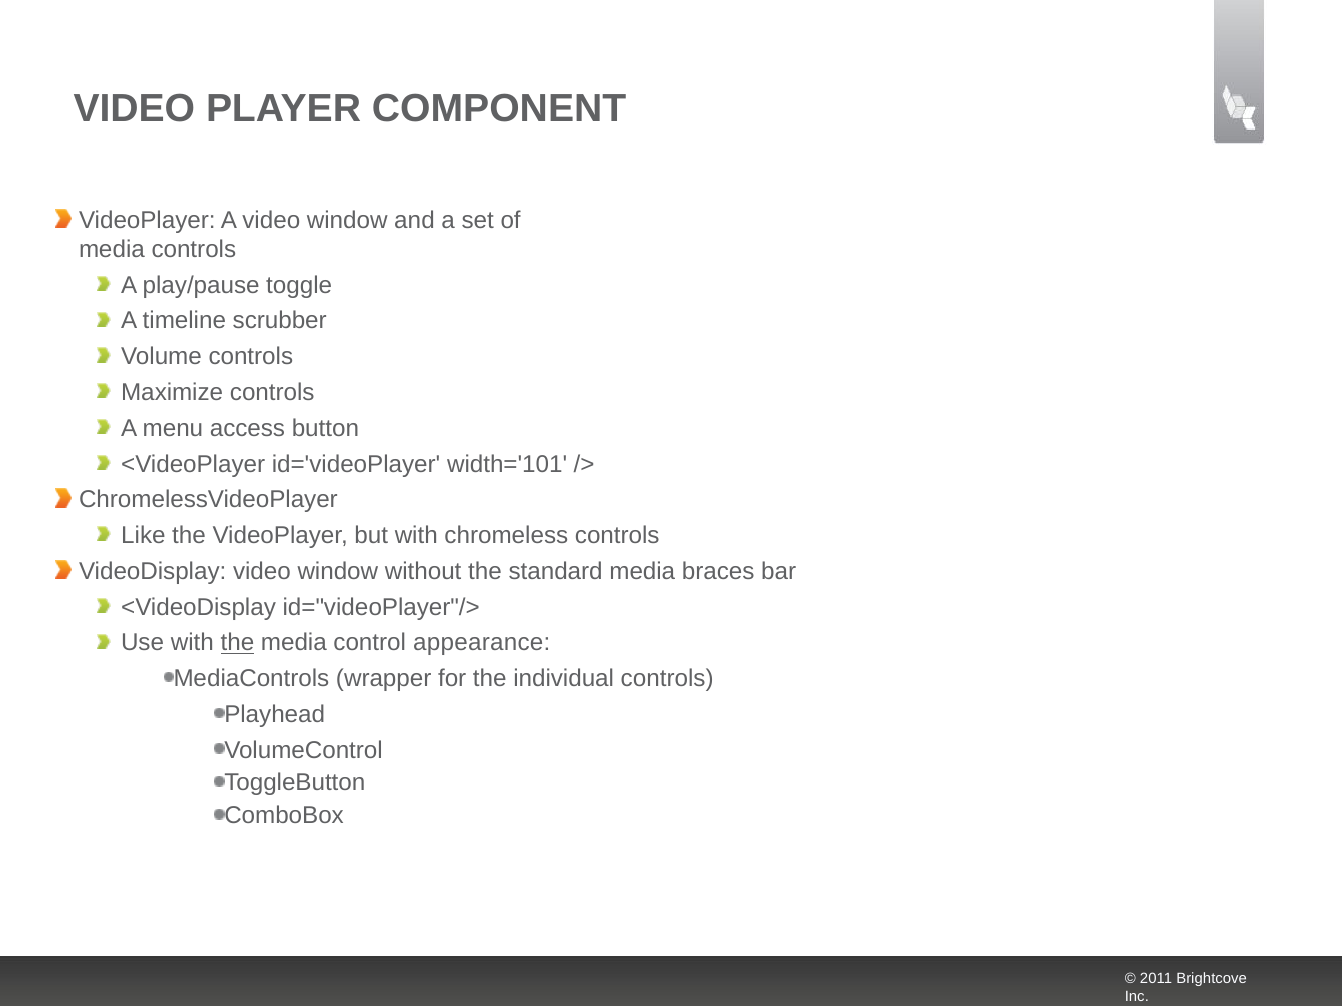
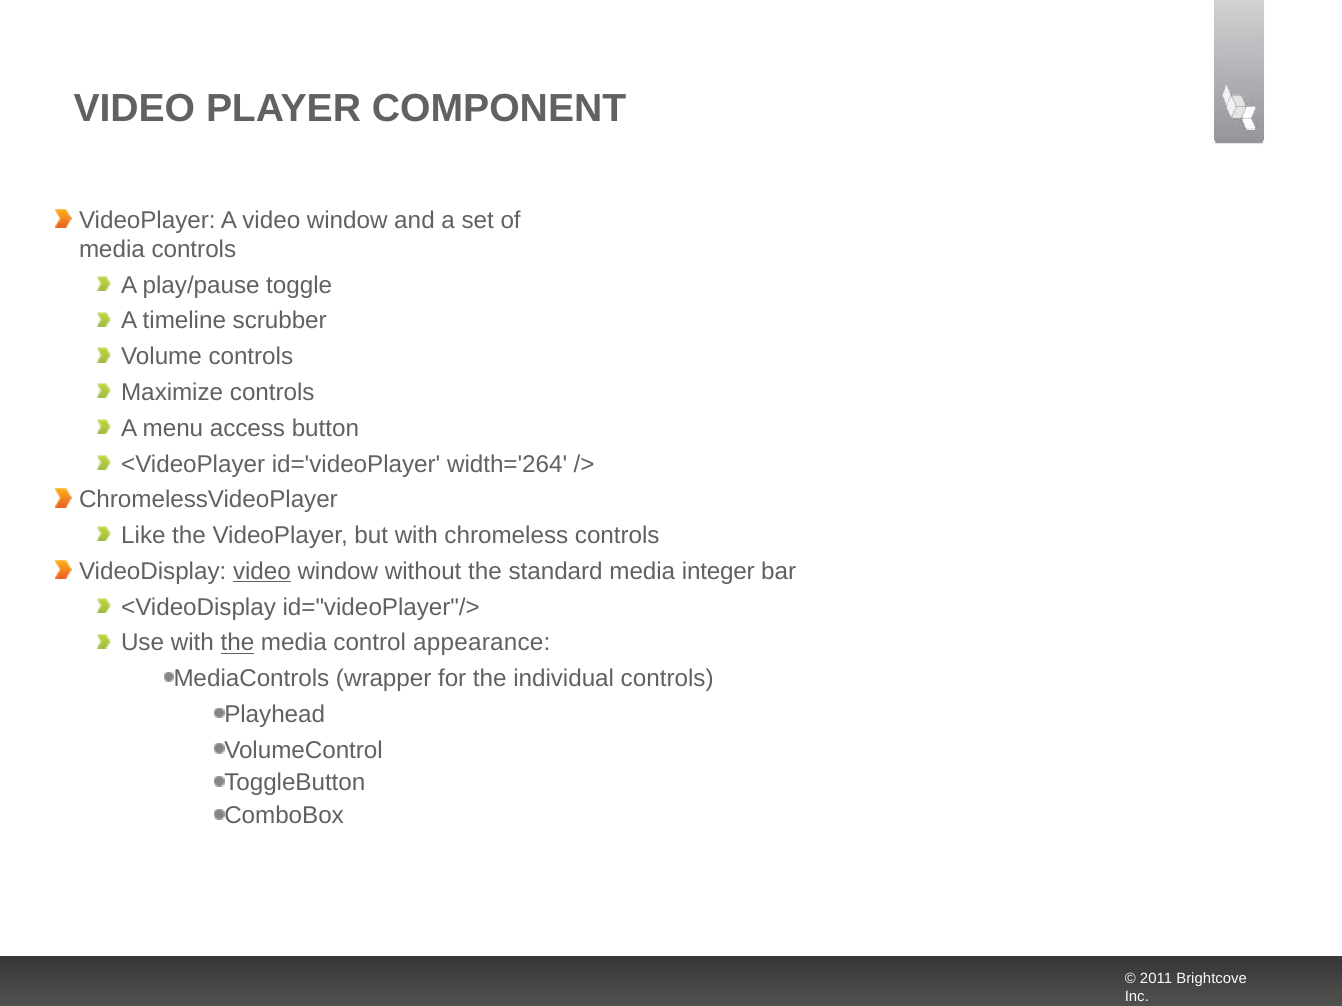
width='101: width='101 -> width='264
video at (262, 572) underline: none -> present
braces: braces -> integer
